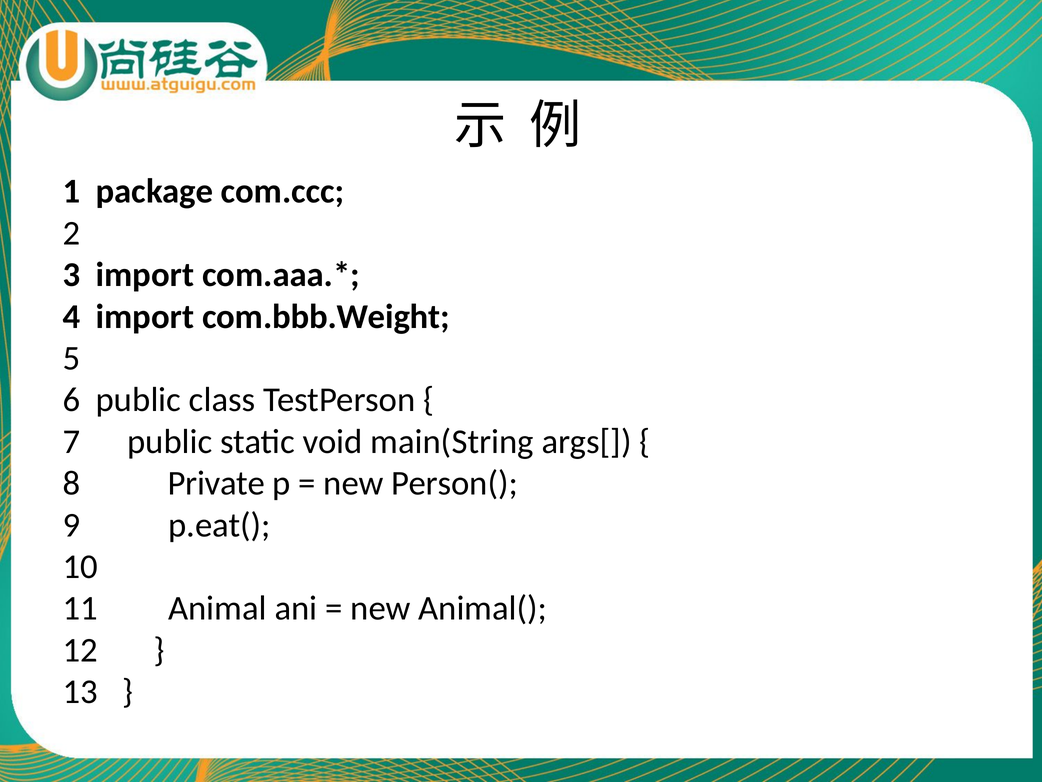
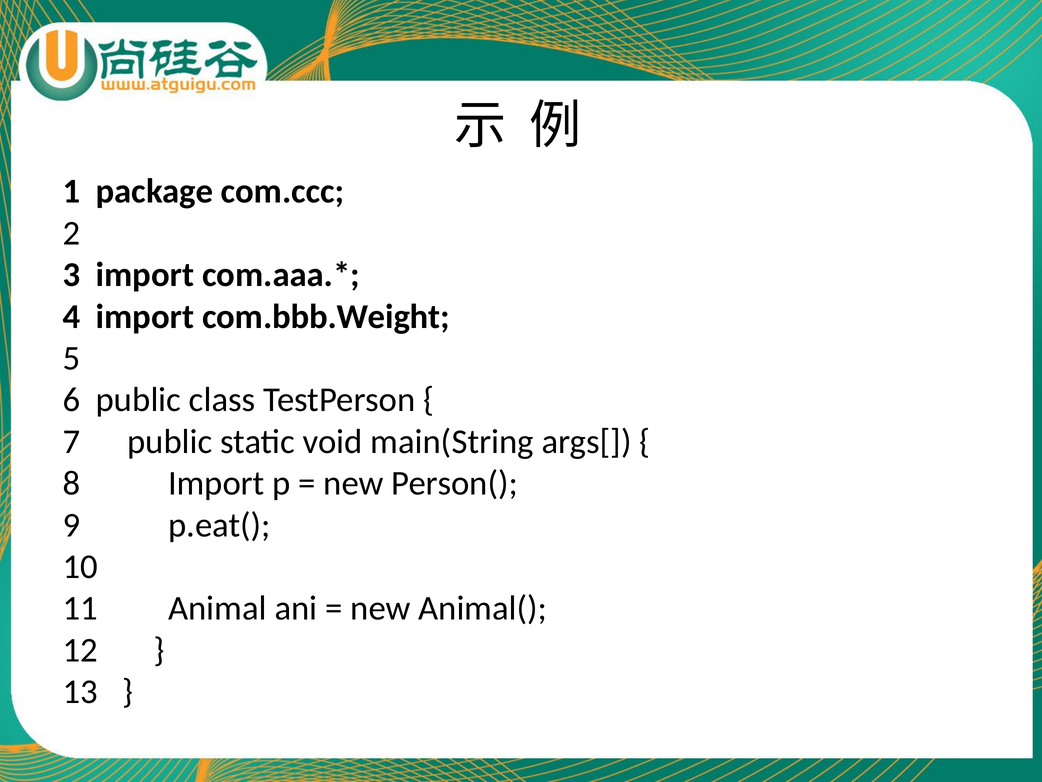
Private at (216, 483): Private -> Import
